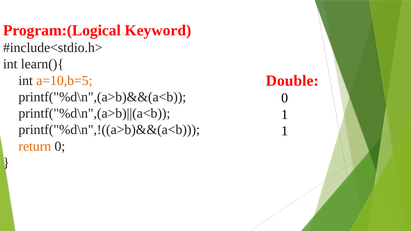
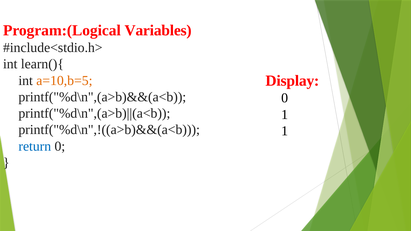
Keyword: Keyword -> Variables
Double: Double -> Display
return colour: orange -> blue
